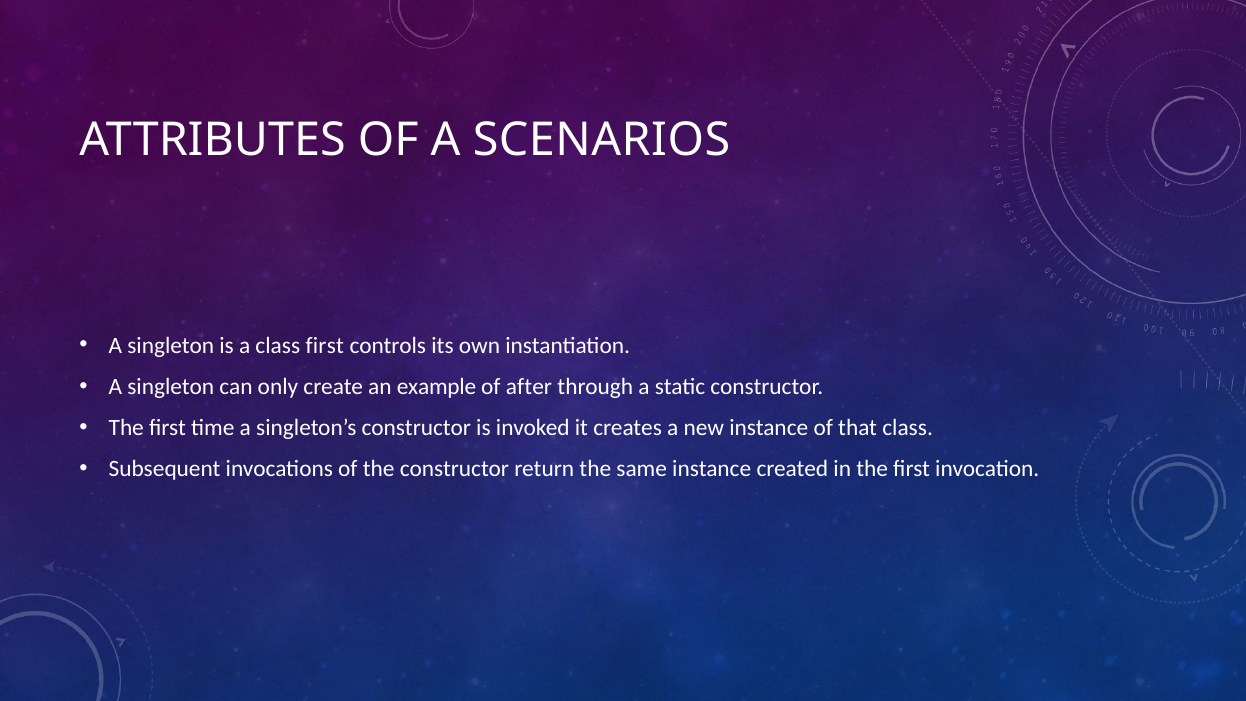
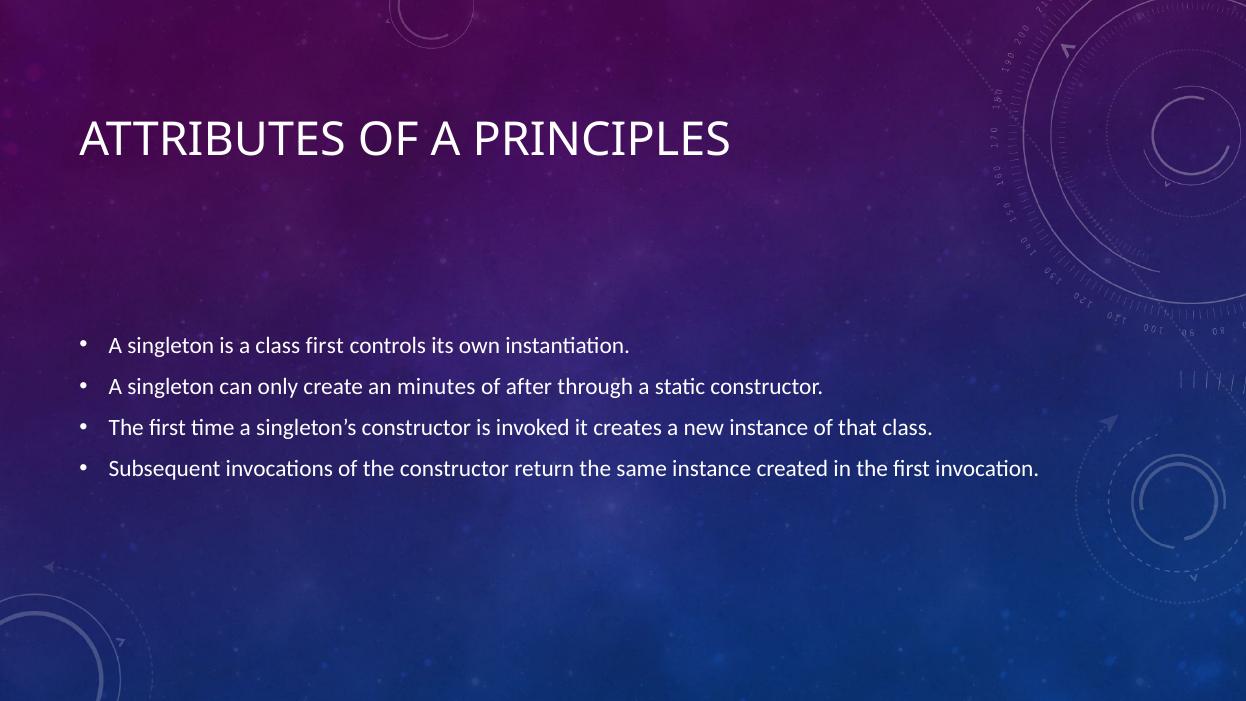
SCENARIOS: SCENARIOS -> PRINCIPLES
example: example -> minutes
